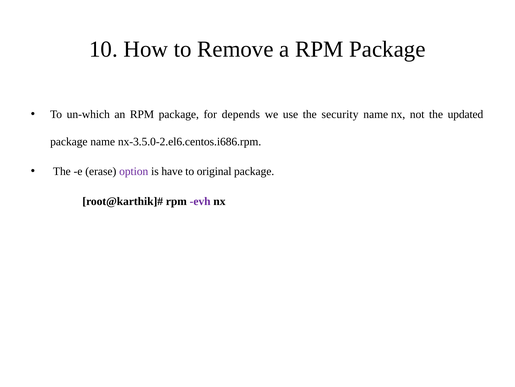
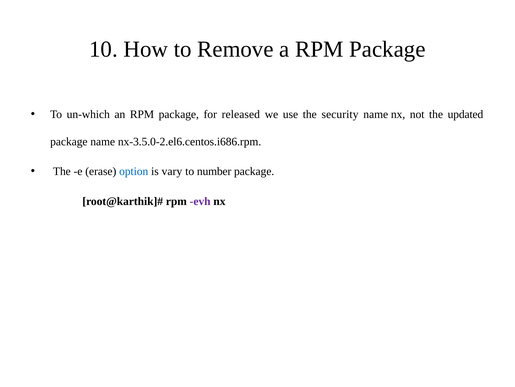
depends: depends -> released
option colour: purple -> blue
have: have -> vary
original: original -> number
